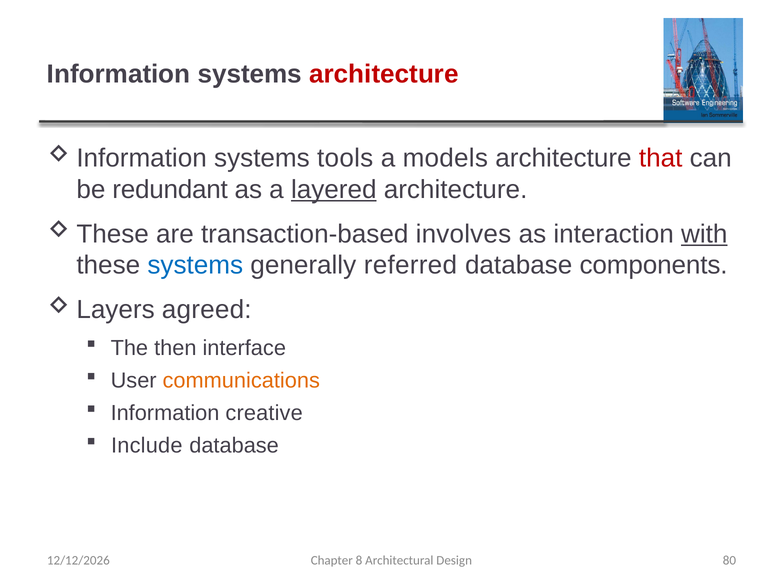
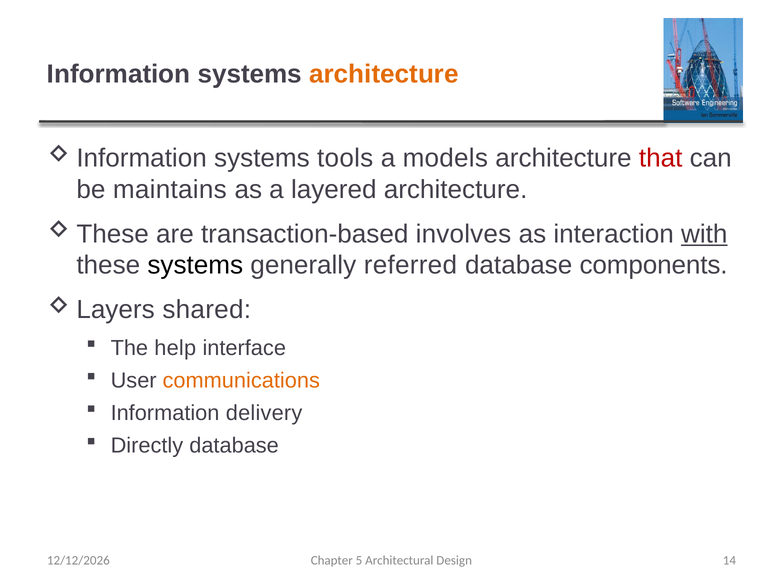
architecture at (384, 74) colour: red -> orange
redundant: redundant -> maintains
layered underline: present -> none
systems at (195, 265) colour: blue -> black
agreed: agreed -> shared
then: then -> help
creative: creative -> delivery
Include: Include -> Directly
8: 8 -> 5
80: 80 -> 14
